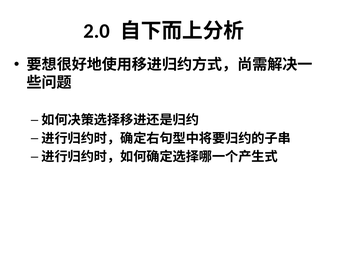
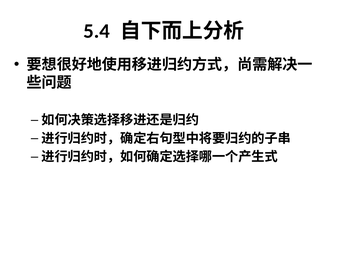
2.0: 2.0 -> 5.4
